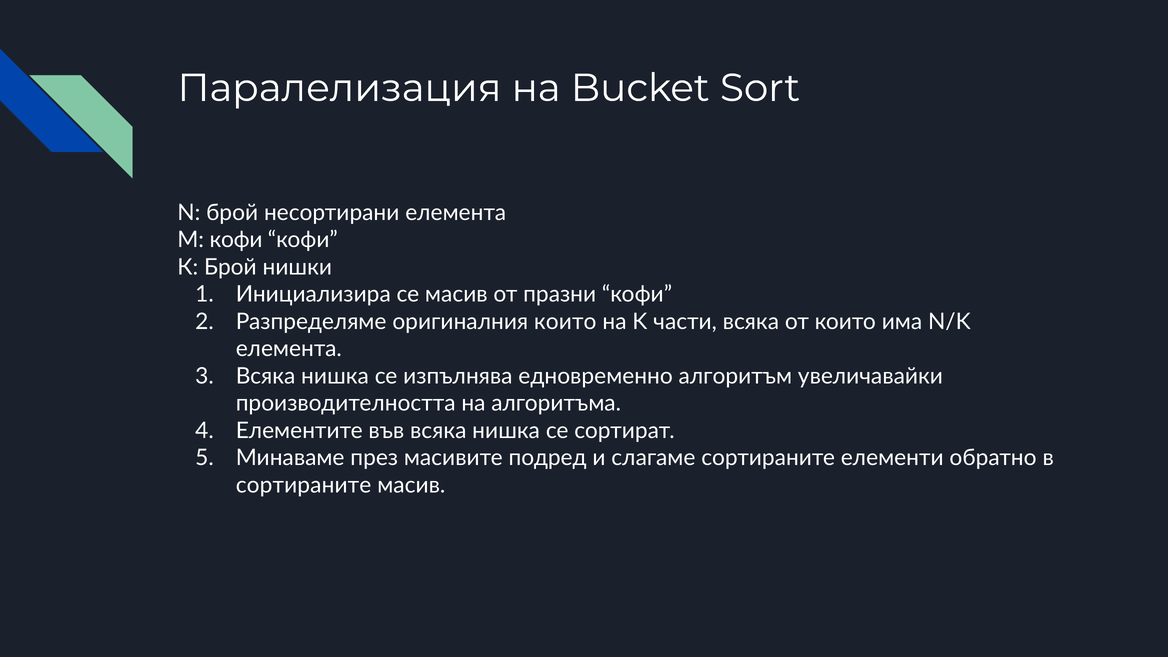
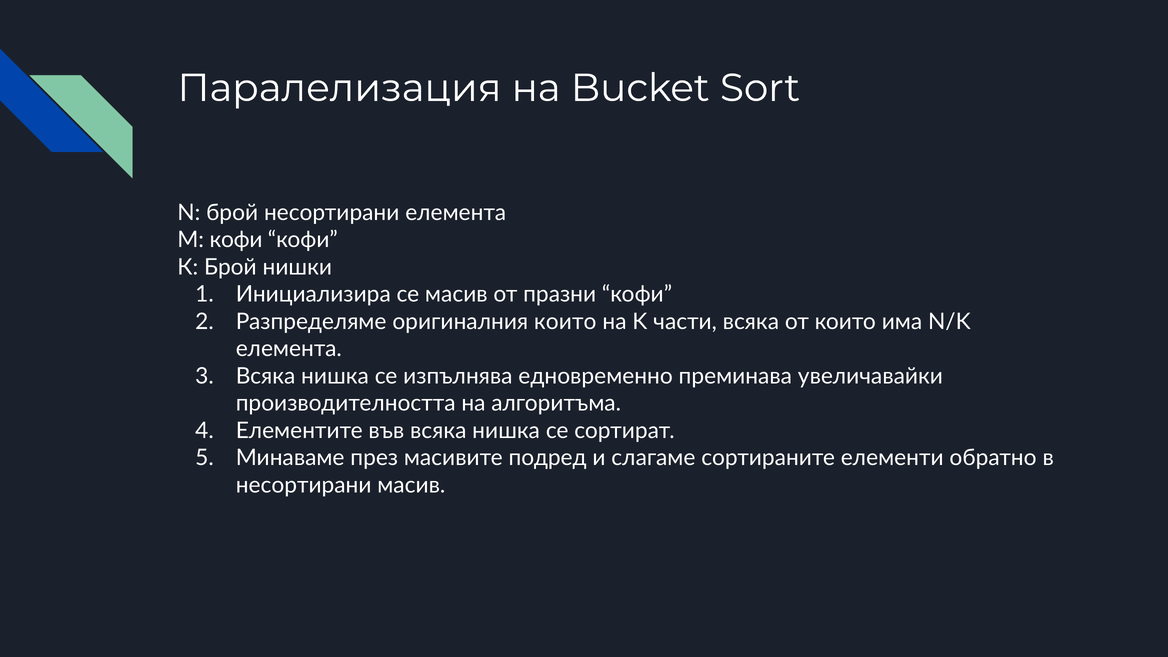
алгоритъм: алгоритъм -> преминава
сортираните at (304, 485): сортираните -> несортирани
